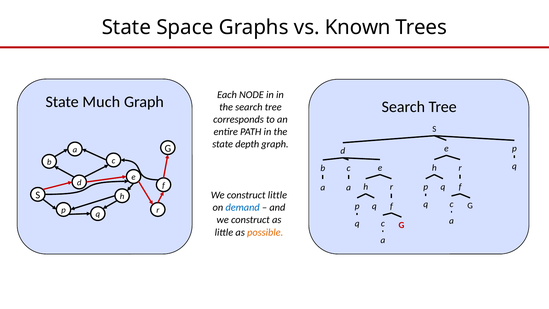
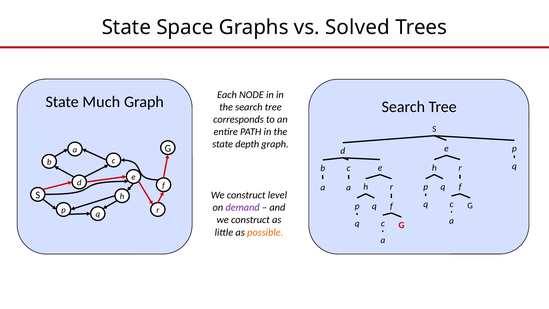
Known: Known -> Solved
construct little: little -> level
demand colour: blue -> purple
